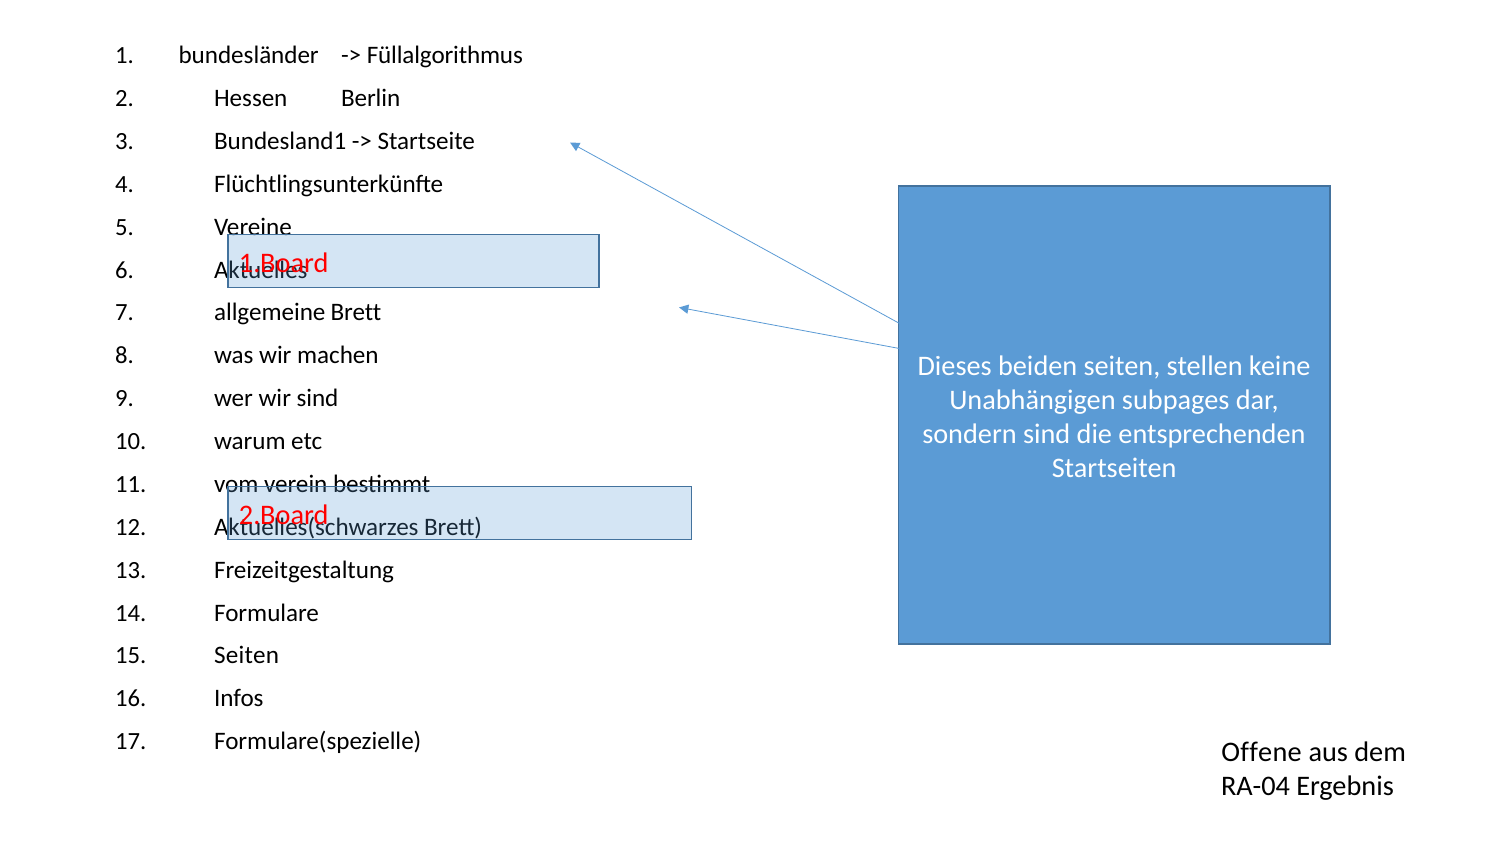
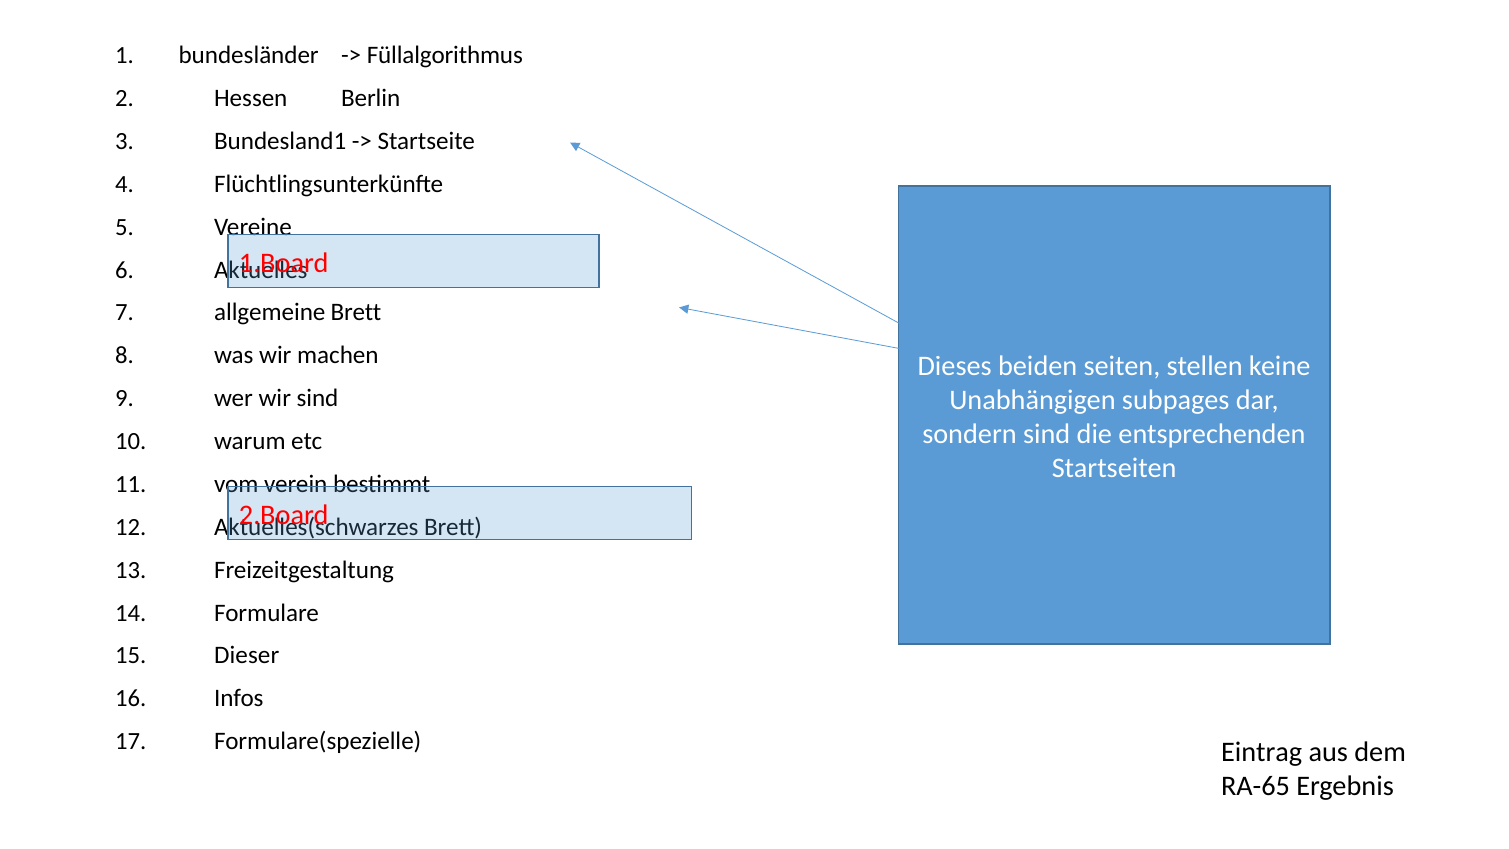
Seiten at (247, 655): Seiten -> Dieser
Offene: Offene -> Eintrag
RA-04: RA-04 -> RA-65
